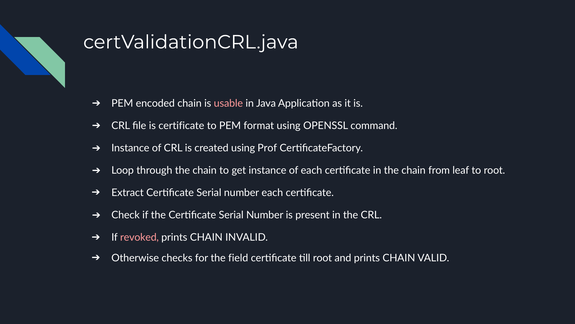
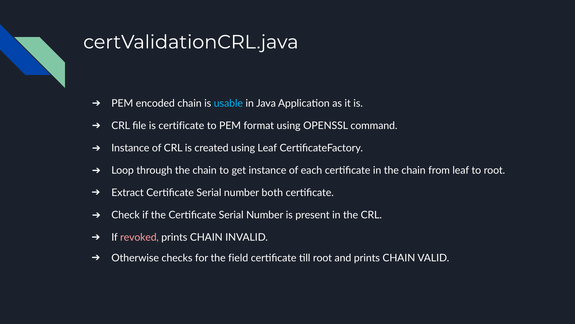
usable colour: pink -> light blue
using Prof: Prof -> Leaf
number each: each -> both
